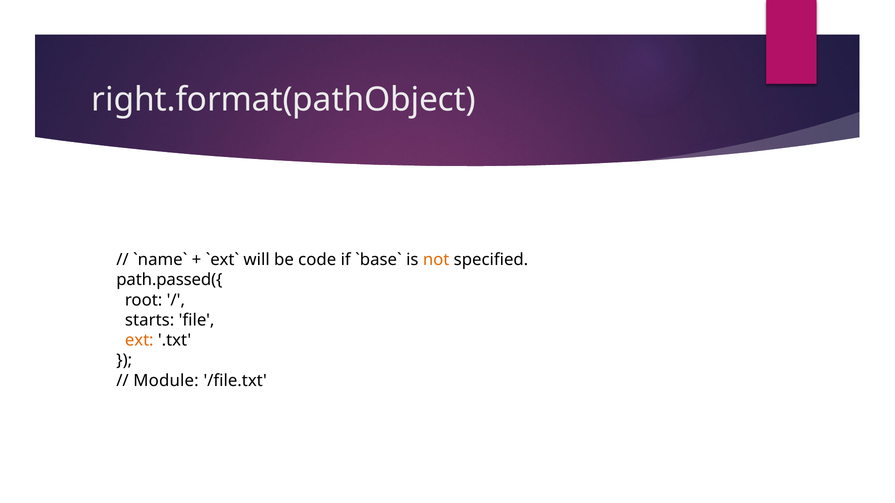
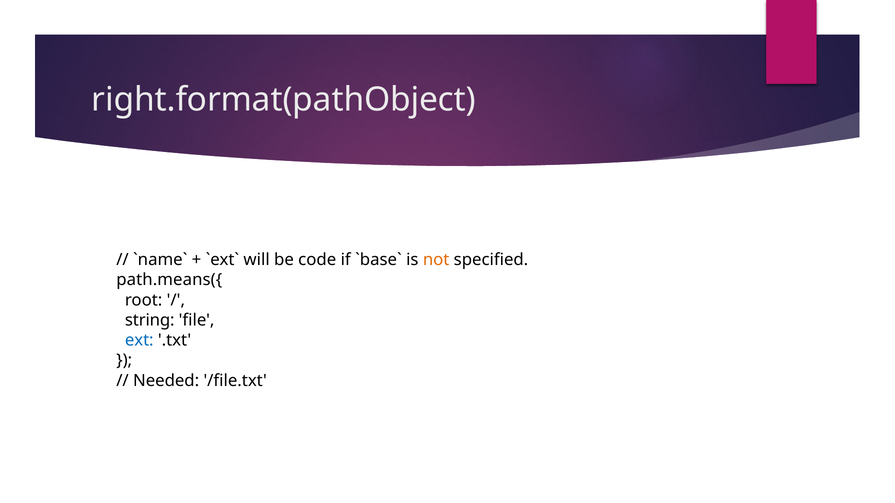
path.passed({: path.passed({ -> path.means({
starts: starts -> string
ext colour: orange -> blue
Module: Module -> Needed
